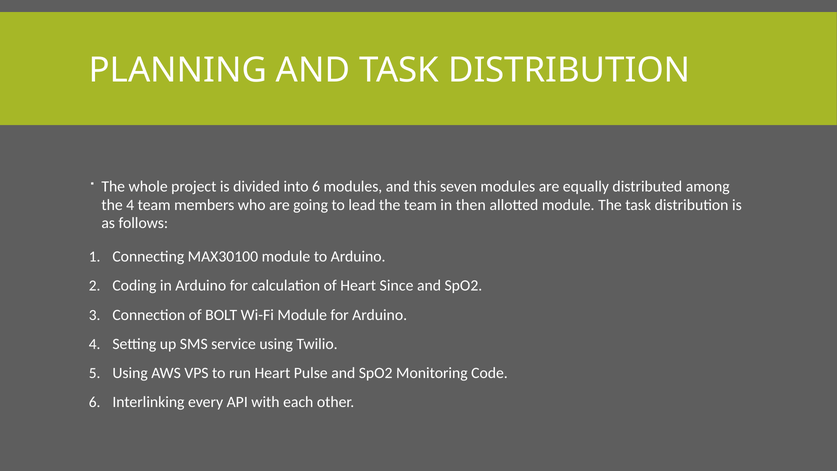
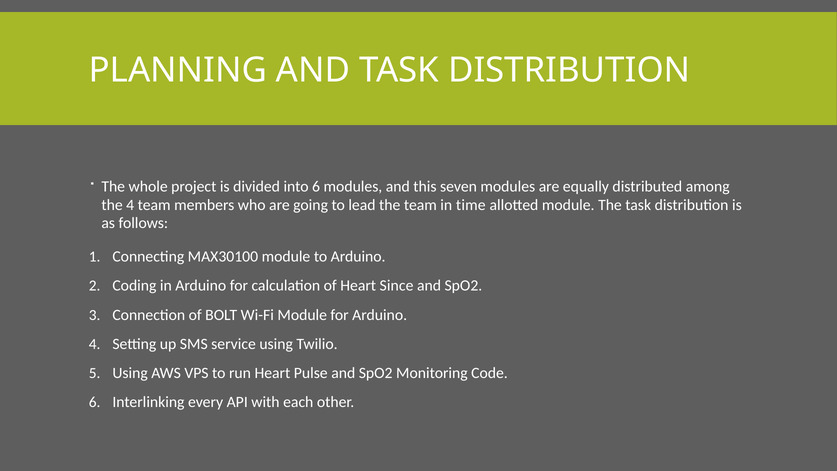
then: then -> time
